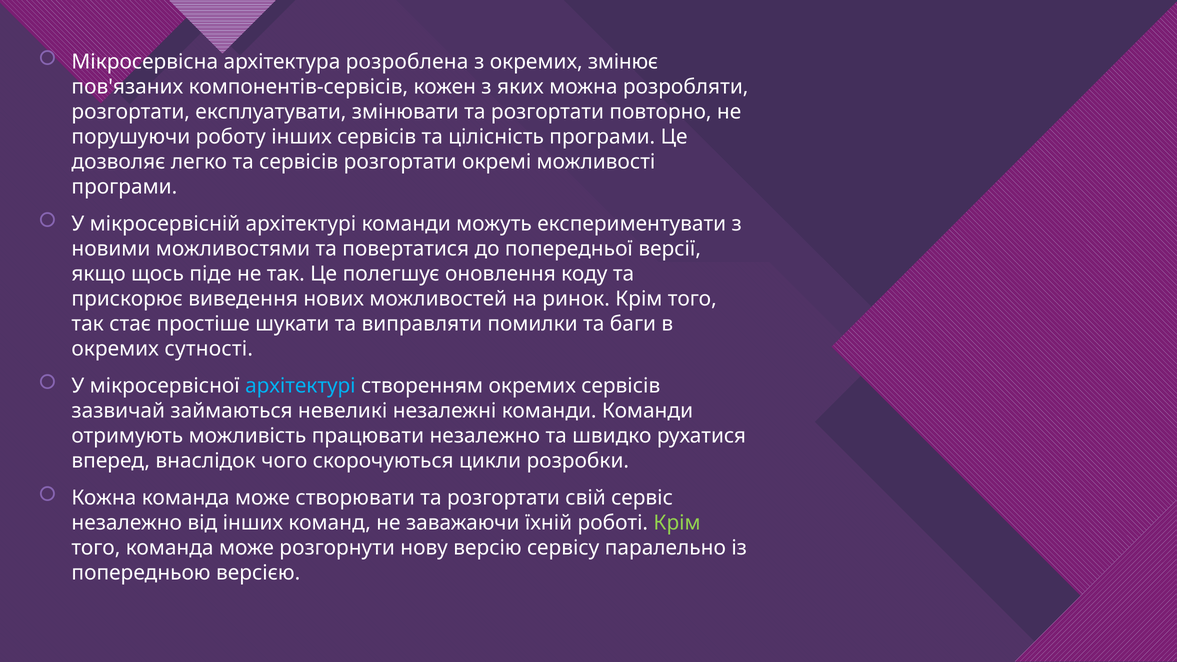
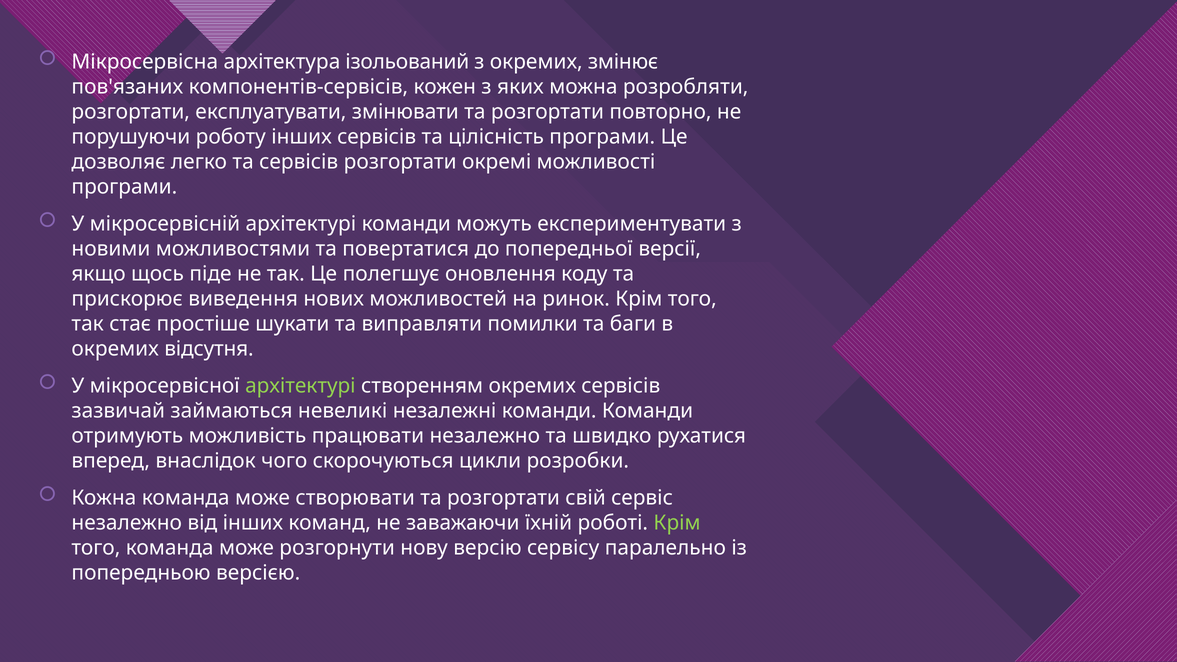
розроблена: розроблена -> ізольований
сутності: сутності -> відсутня
архітектурі at (300, 386) colour: light blue -> light green
